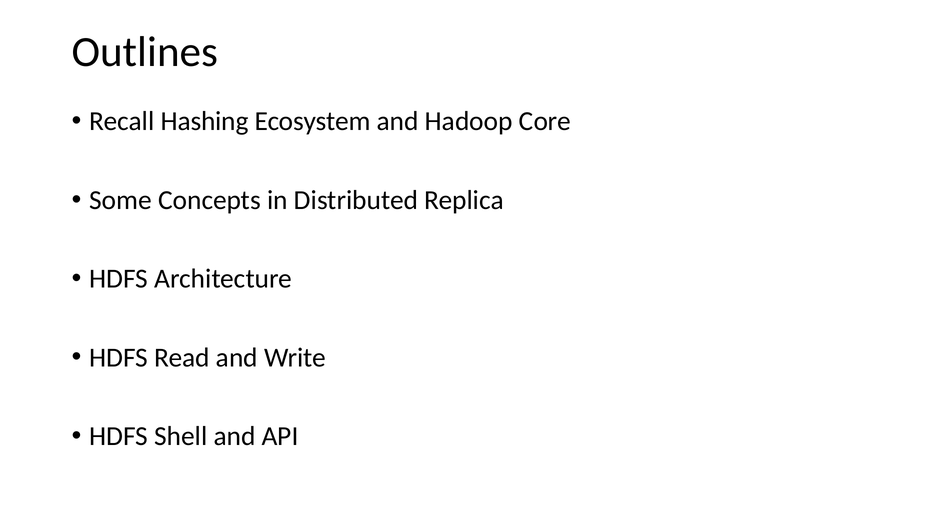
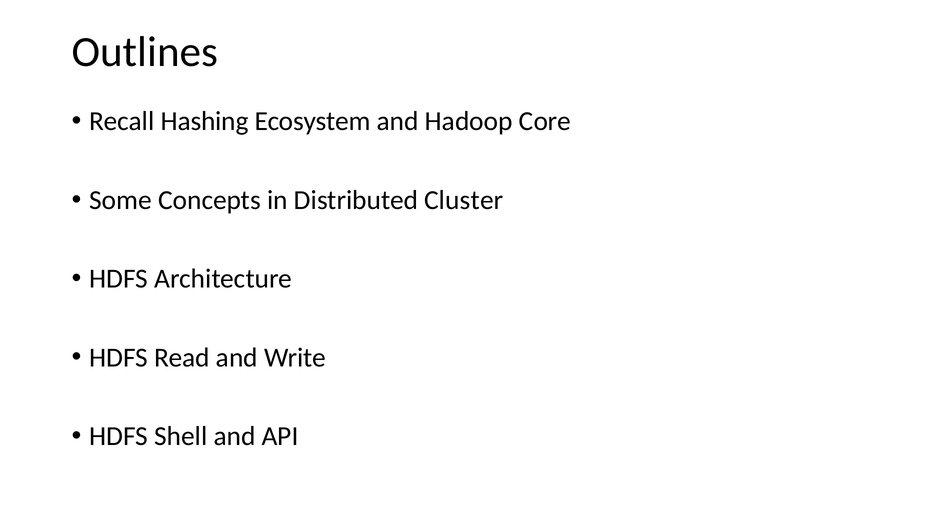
Replica: Replica -> Cluster
